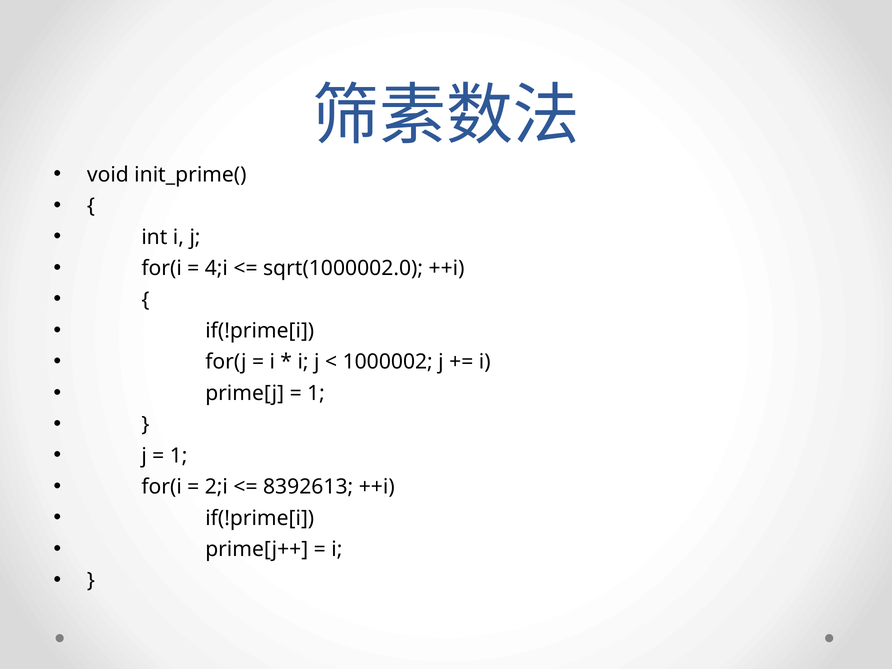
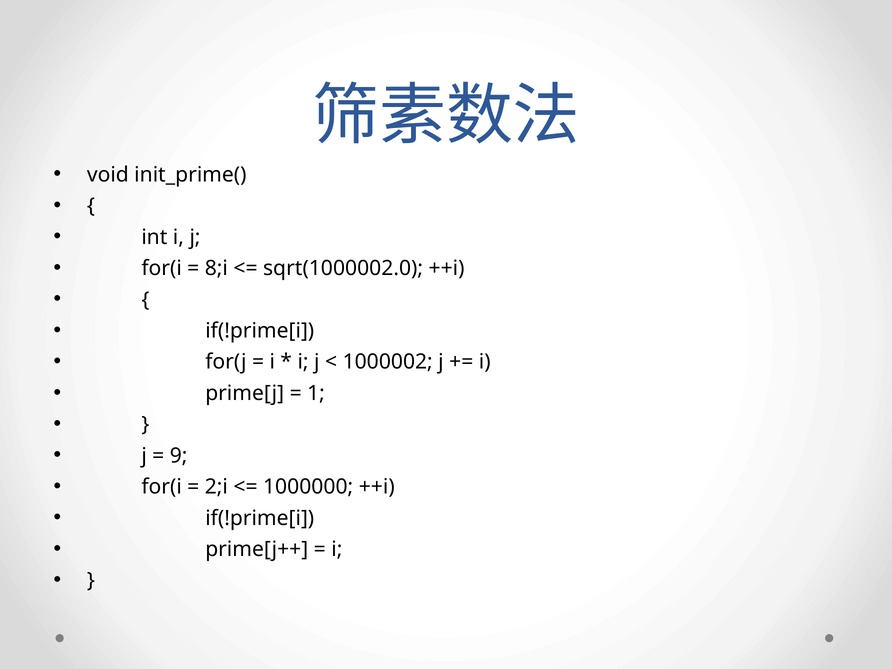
4;i: 4;i -> 8;i
1 at (179, 456): 1 -> 9
8392613: 8392613 -> 1000000
